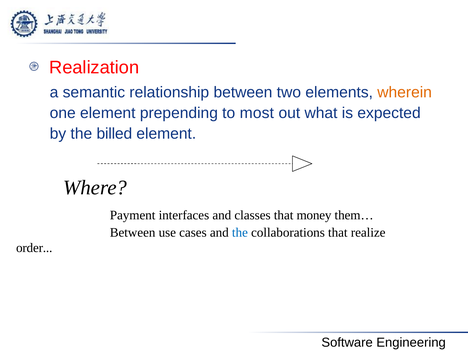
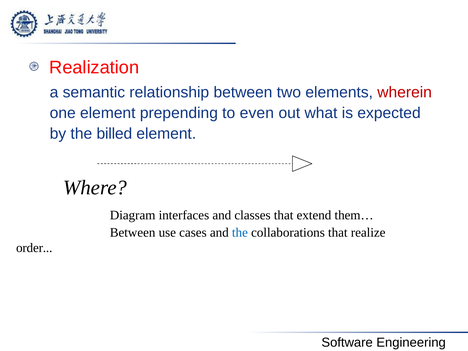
wherein colour: orange -> red
most: most -> even
Payment: Payment -> Diagram
money: money -> extend
